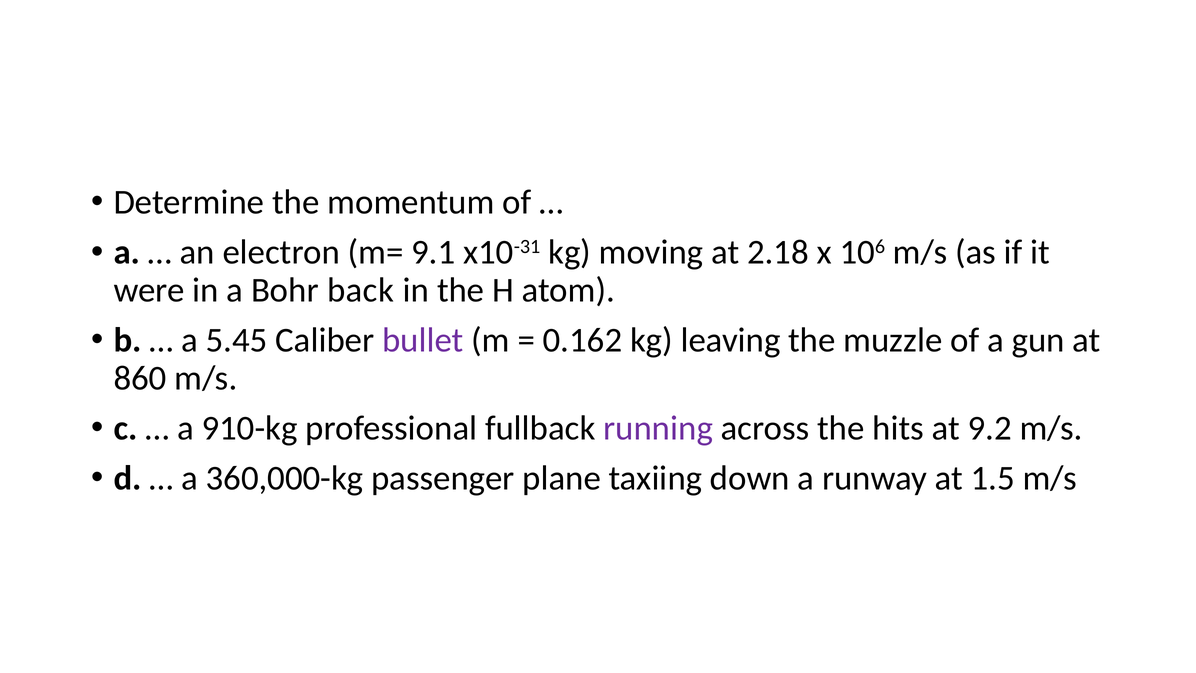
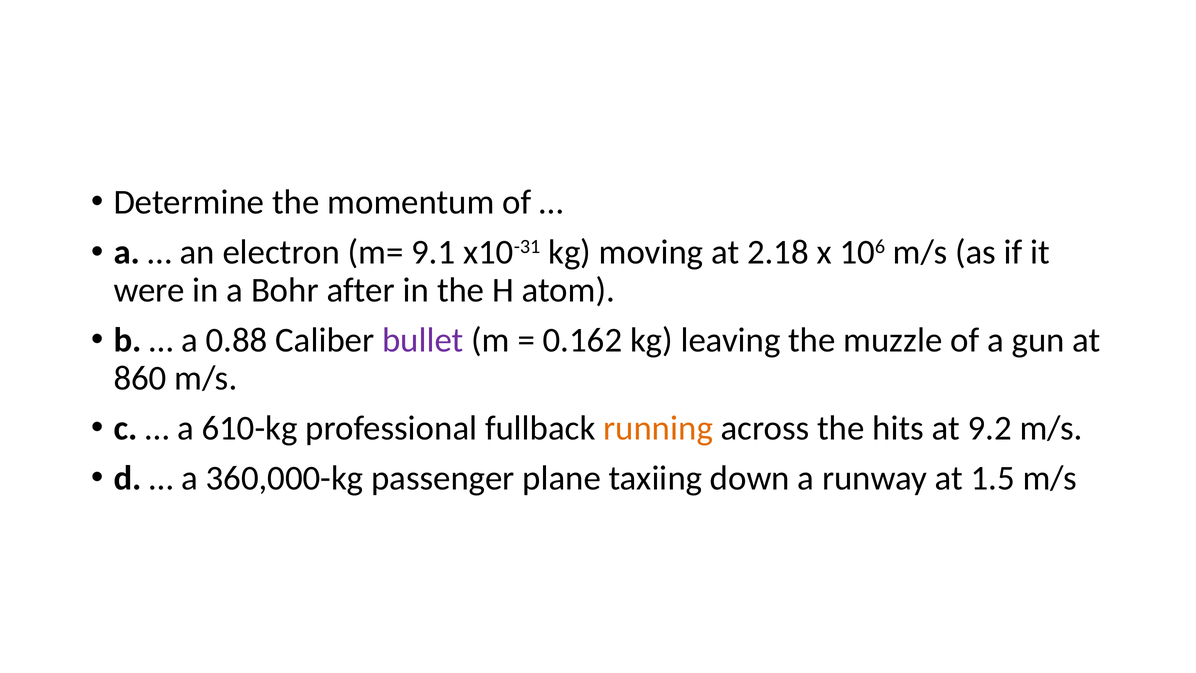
back: back -> after
5.45: 5.45 -> 0.88
910-kg: 910-kg -> 610-kg
running colour: purple -> orange
